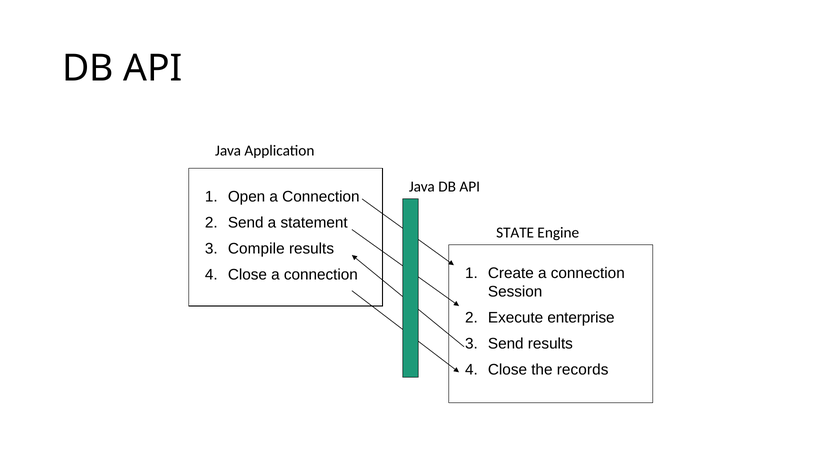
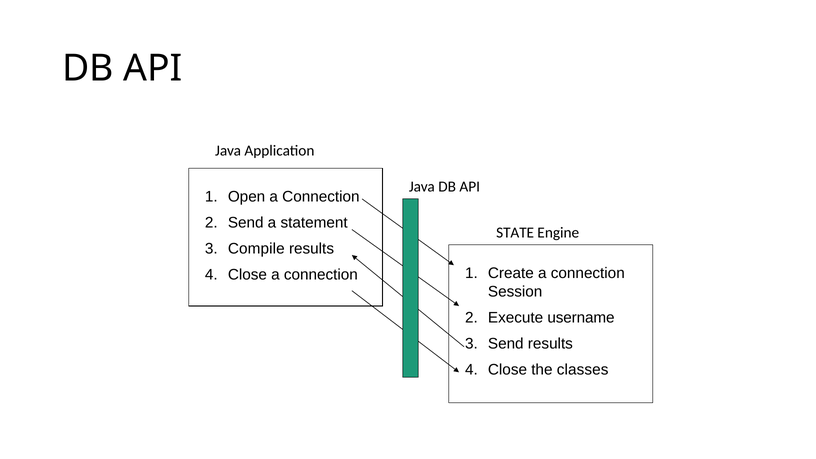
enterprise: enterprise -> username
records: records -> classes
